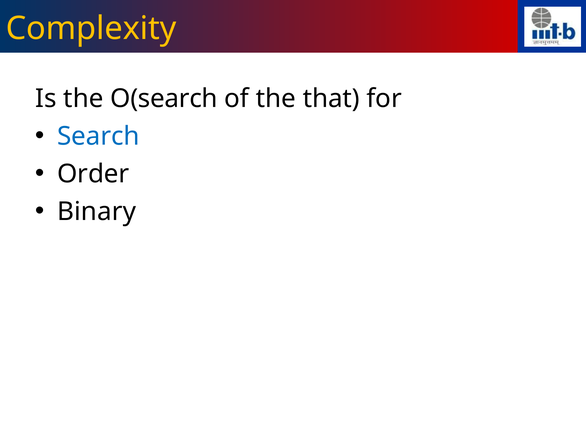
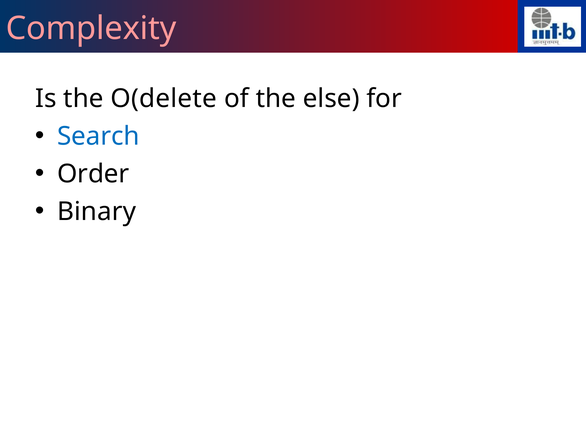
Complexity colour: yellow -> pink
O(search: O(search -> O(delete
that: that -> else
